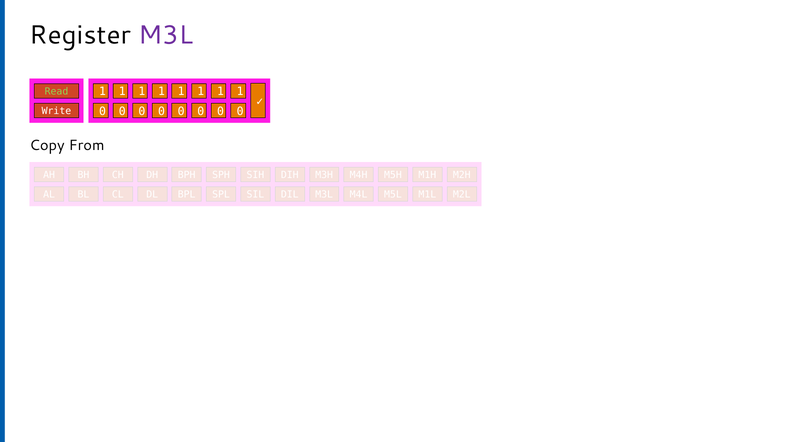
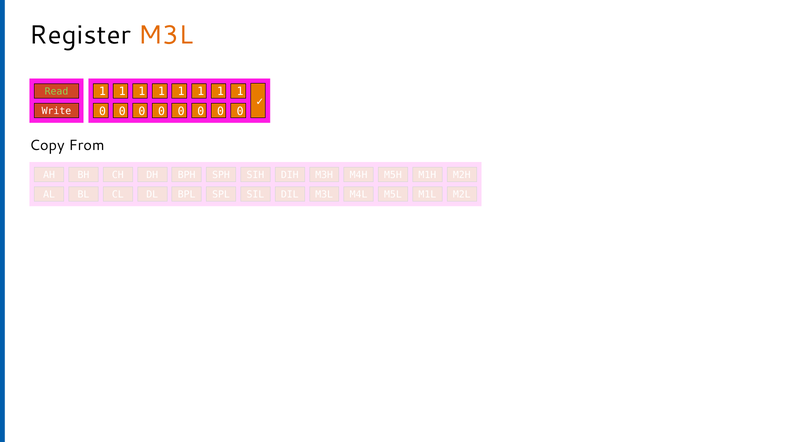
M3L at (166, 35) colour: purple -> orange
